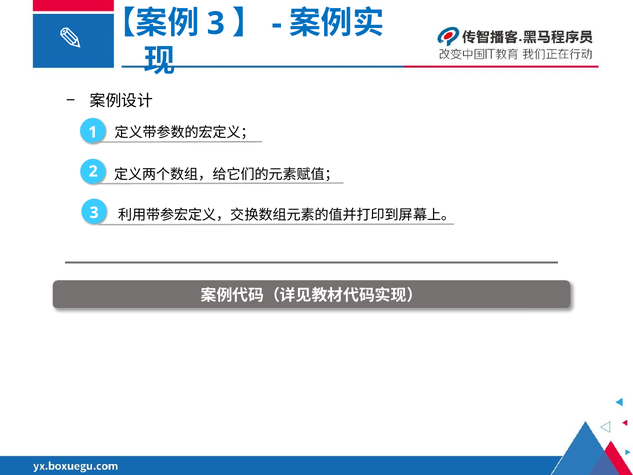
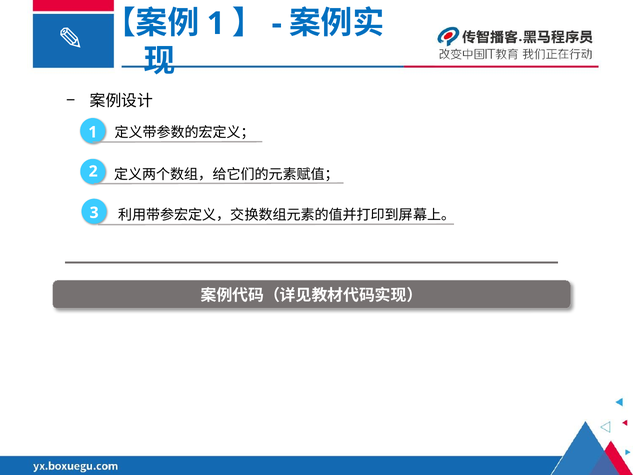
3 at (216, 23): 3 -> 1
